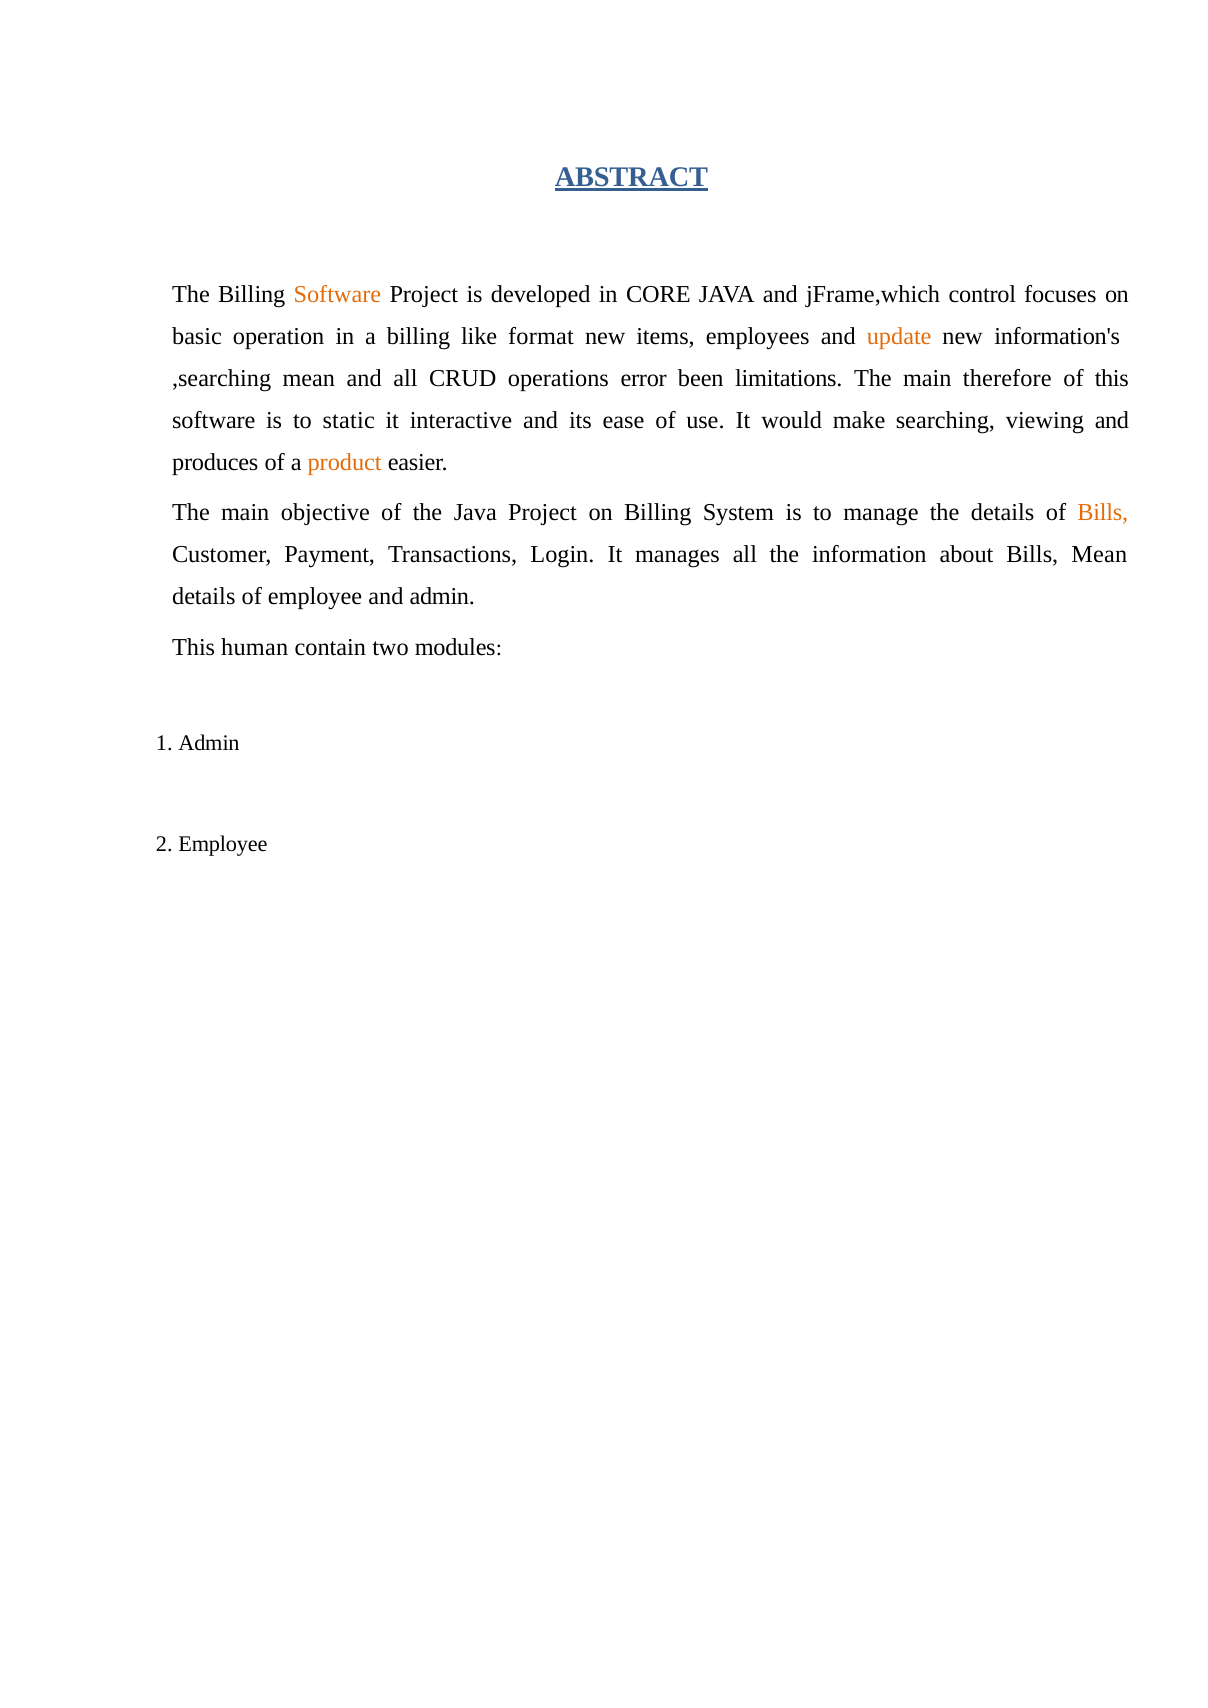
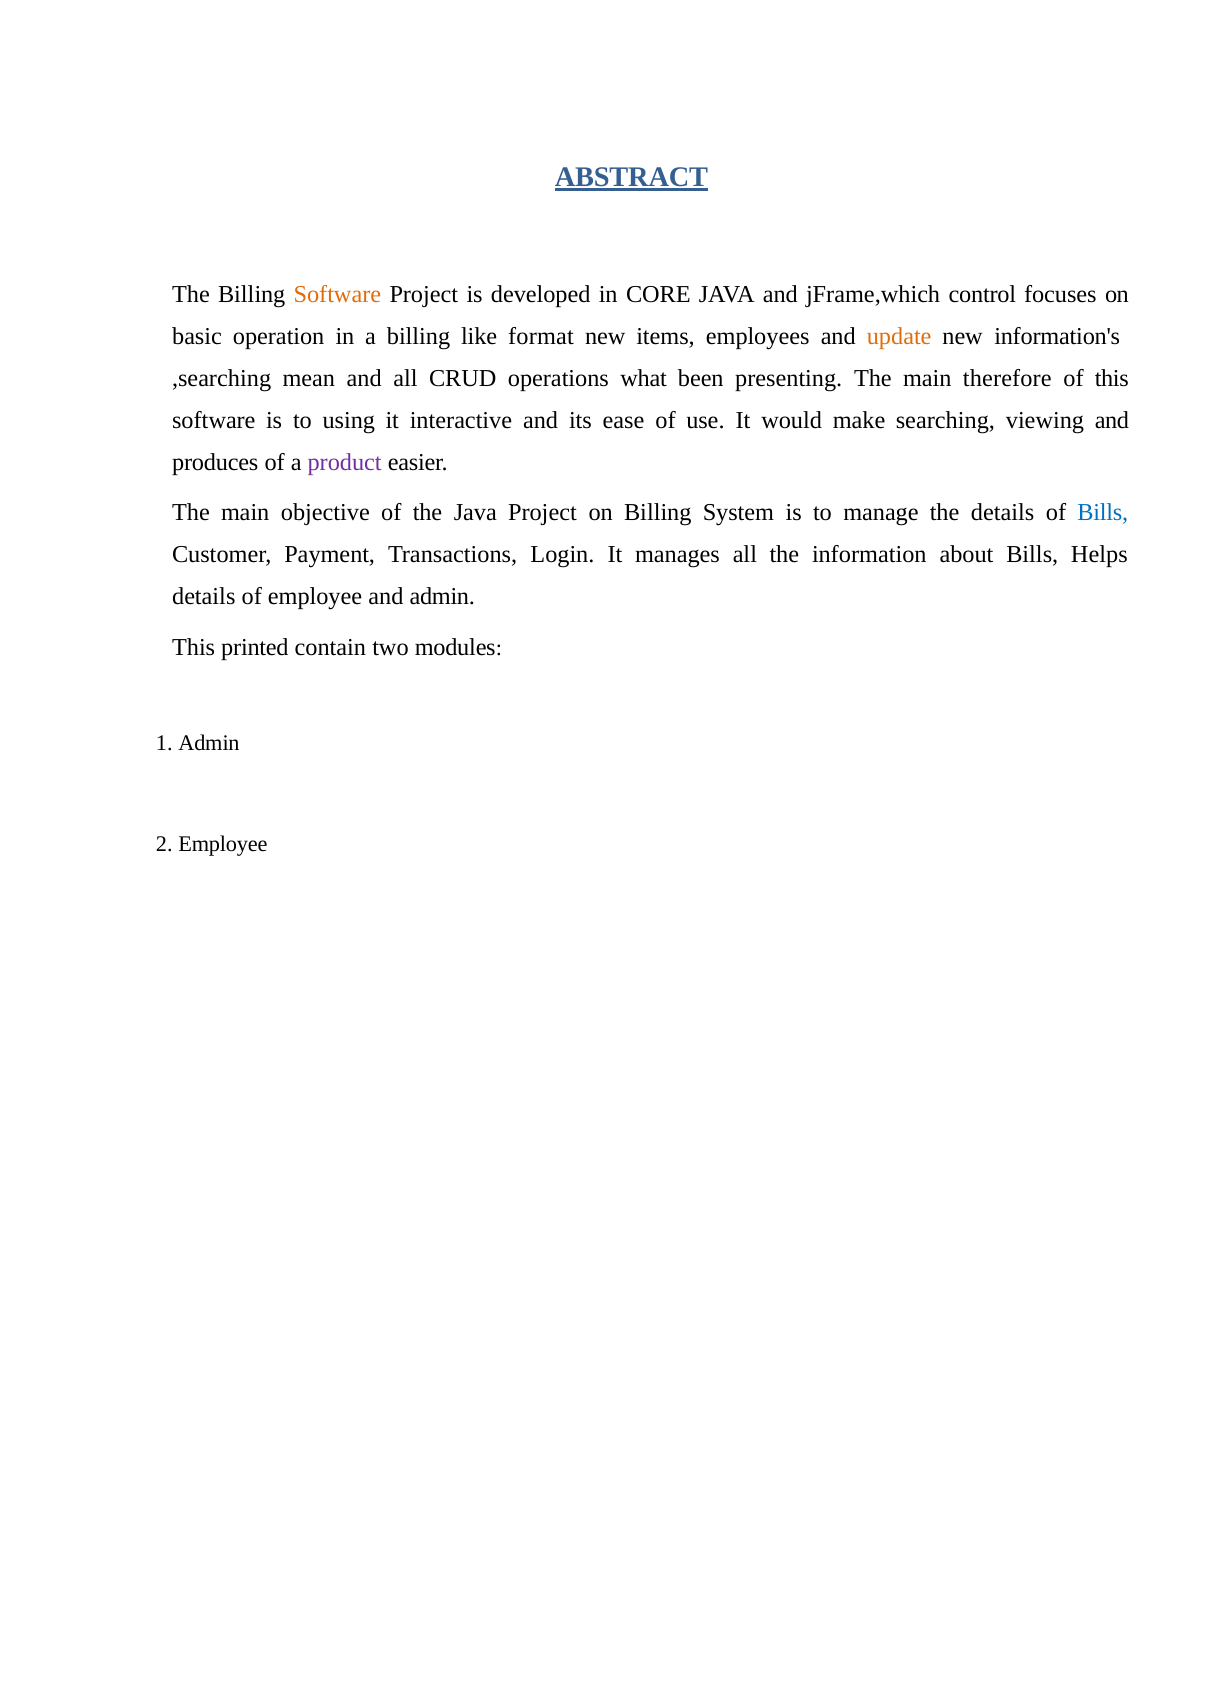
error: error -> what
limitations: limitations -> presenting
static: static -> using
product colour: orange -> purple
Bills at (1103, 513) colour: orange -> blue
Bills Mean: Mean -> Helps
human: human -> printed
